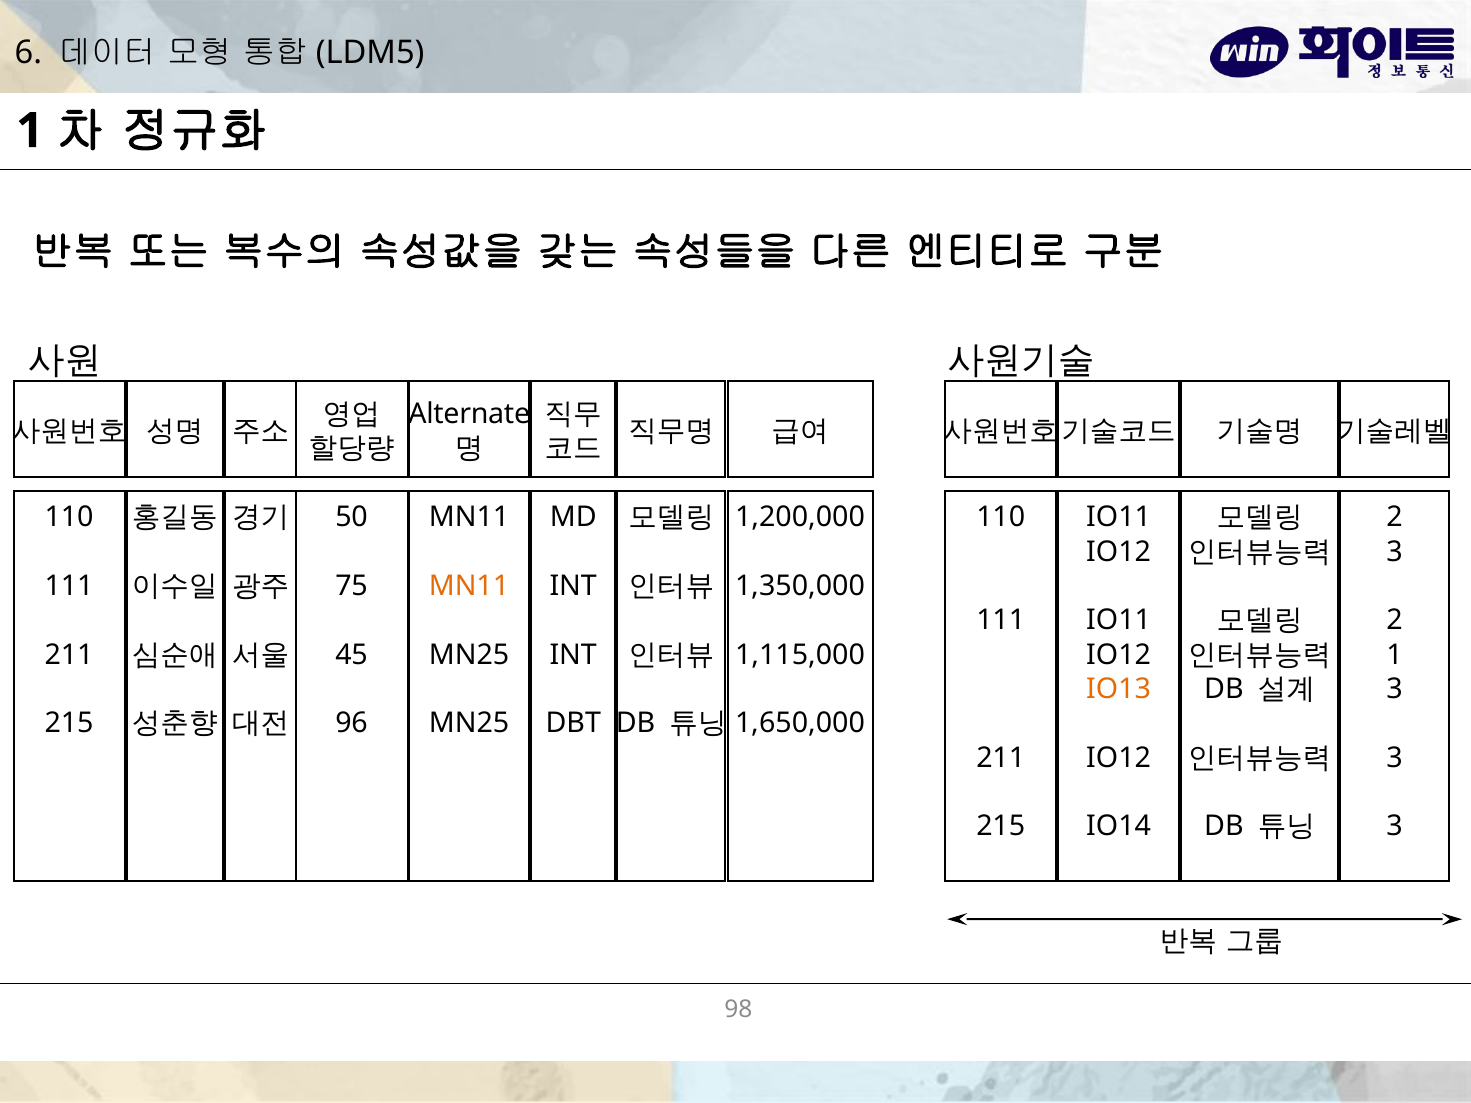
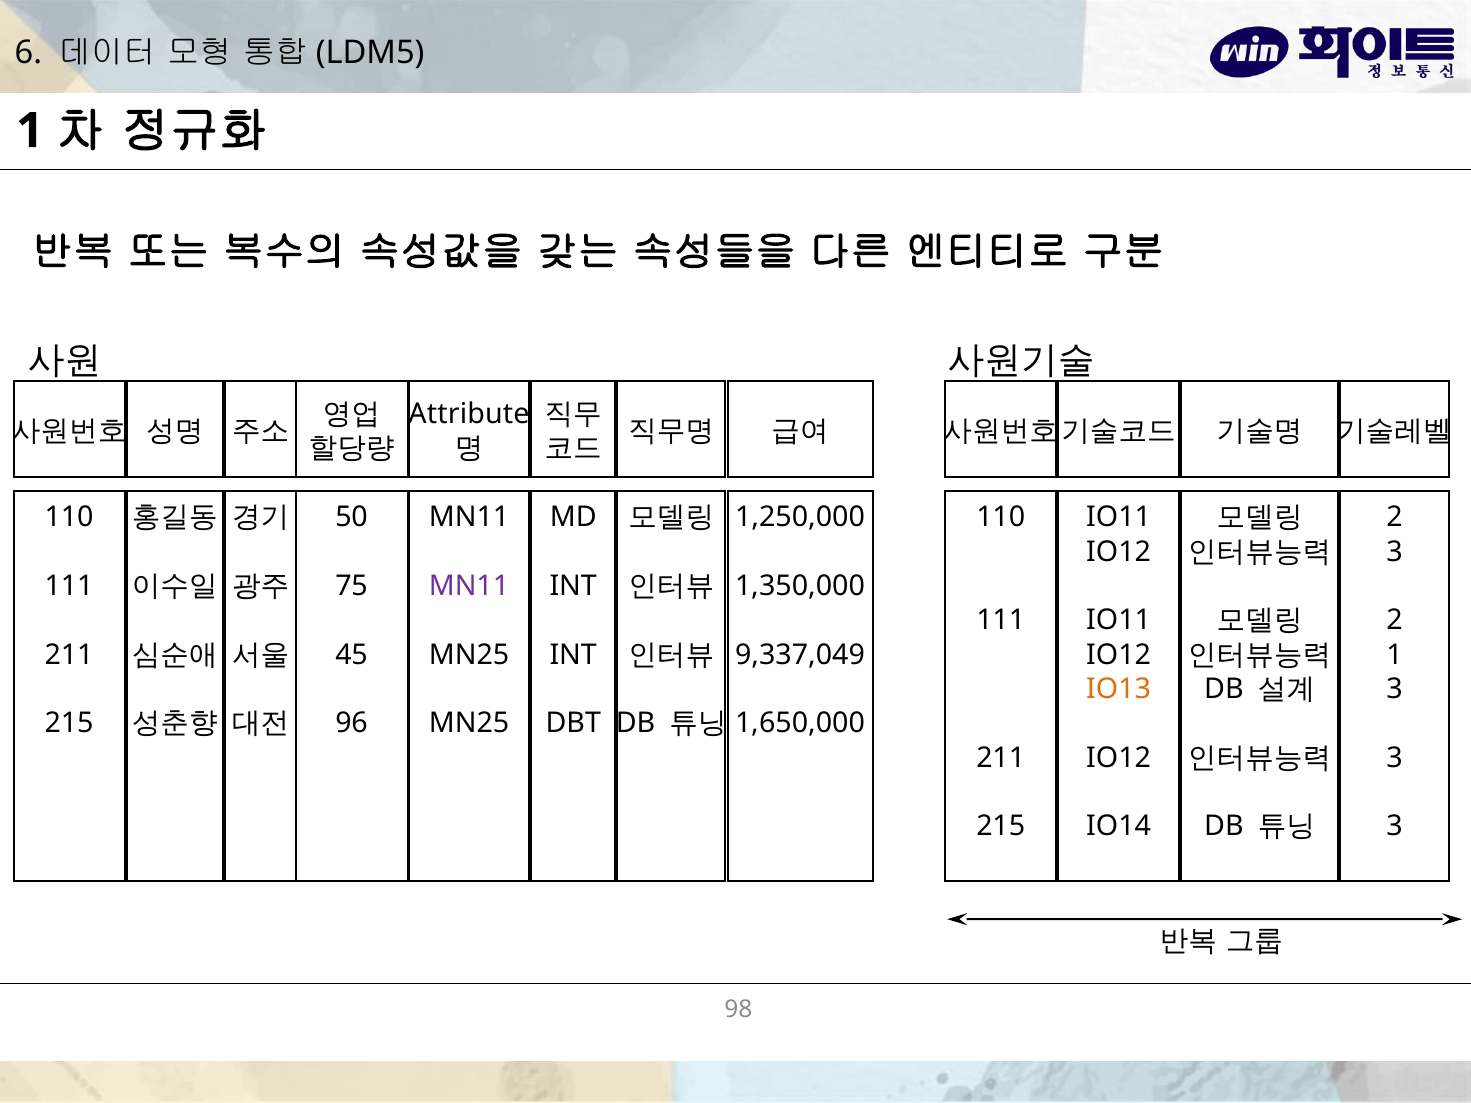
Alternate: Alternate -> Attribute
1,200,000: 1,200,000 -> 1,250,000
MN11 at (469, 586) colour: orange -> purple
1,115,000: 1,115,000 -> 9,337,049
